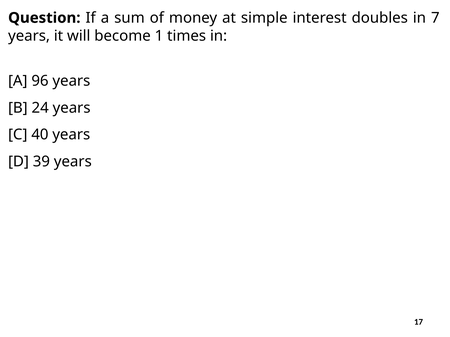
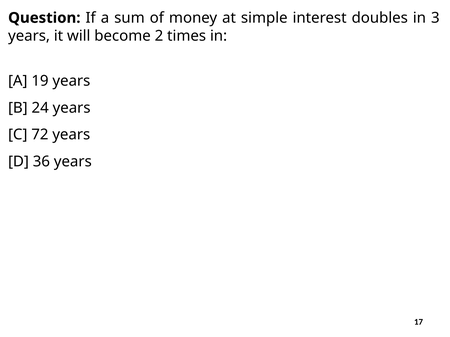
7: 7 -> 3
1: 1 -> 2
96: 96 -> 19
40: 40 -> 72
39: 39 -> 36
